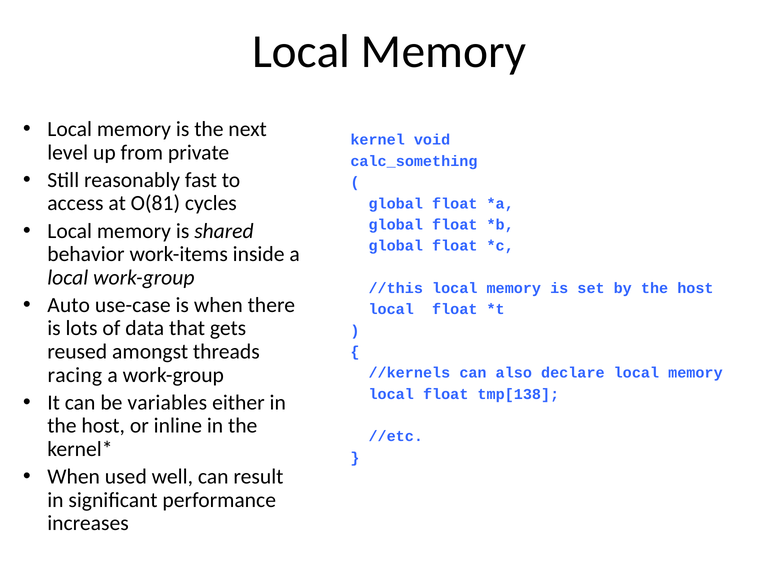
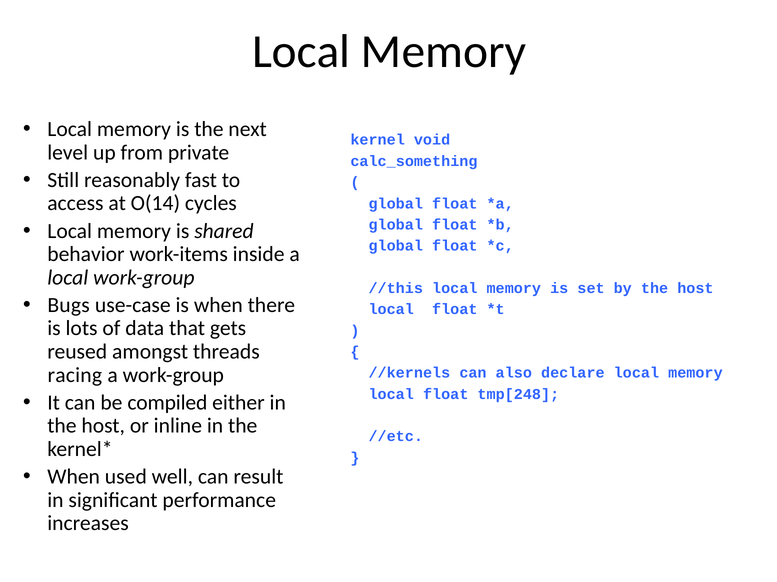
O(81: O(81 -> O(14
Auto: Auto -> Bugs
tmp[138: tmp[138 -> tmp[248
variables: variables -> compiled
